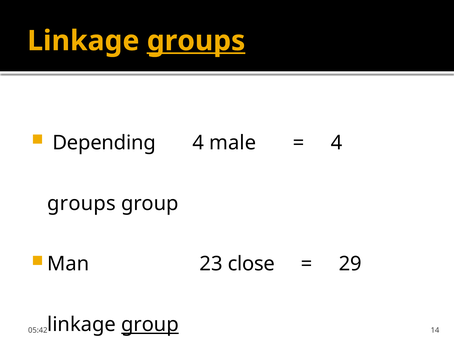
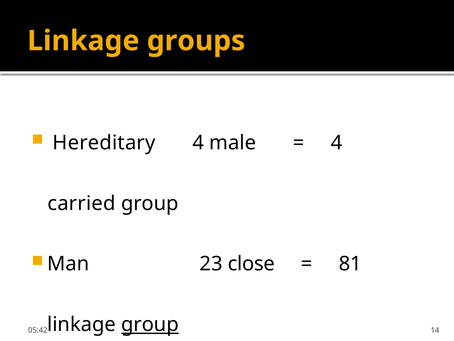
groups at (196, 41) underline: present -> none
Depending: Depending -> Hereditary
groups at (81, 203): groups -> carried
29: 29 -> 81
